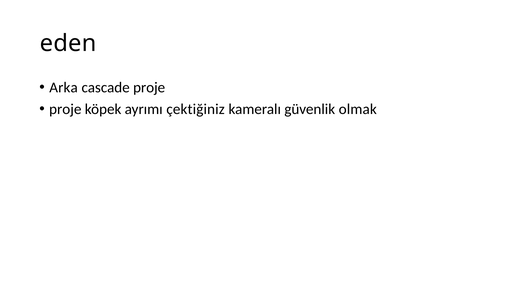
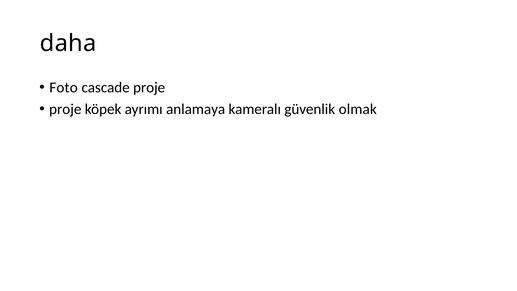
eden: eden -> daha
Arka: Arka -> Foto
çektiğiniz: çektiğiniz -> anlamaya
